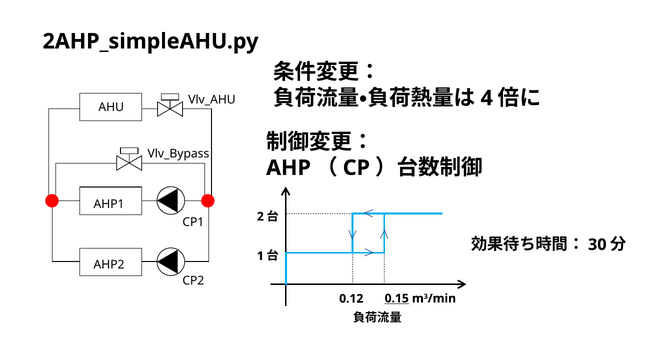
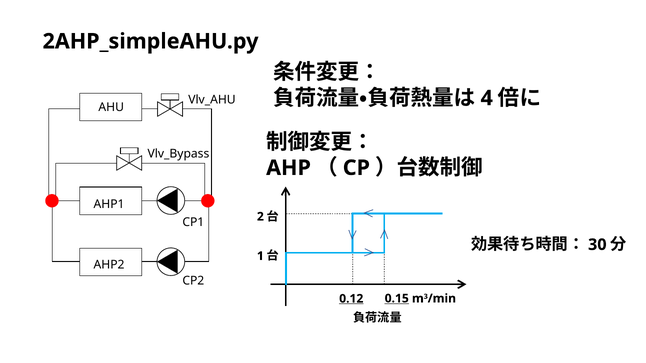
0.12 underline: none -> present
